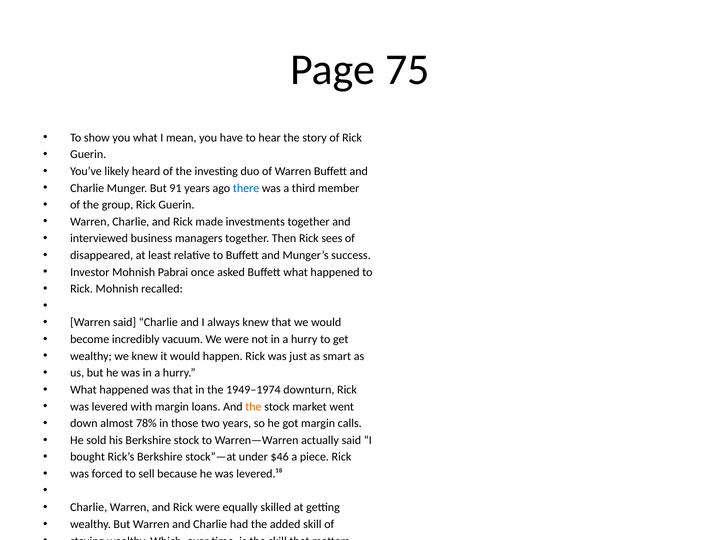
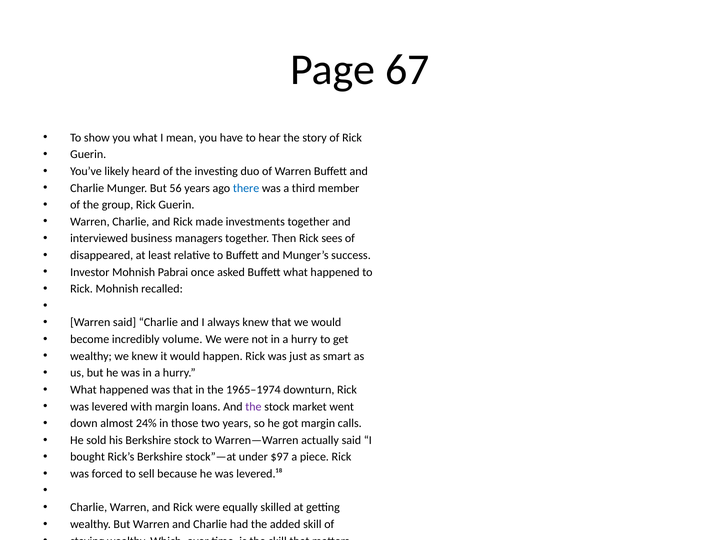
75: 75 -> 67
91: 91 -> 56
vacuum: vacuum -> volume
1949–1974: 1949–1974 -> 1965–1974
the at (253, 407) colour: orange -> purple
78%: 78% -> 24%
$46: $46 -> $97
